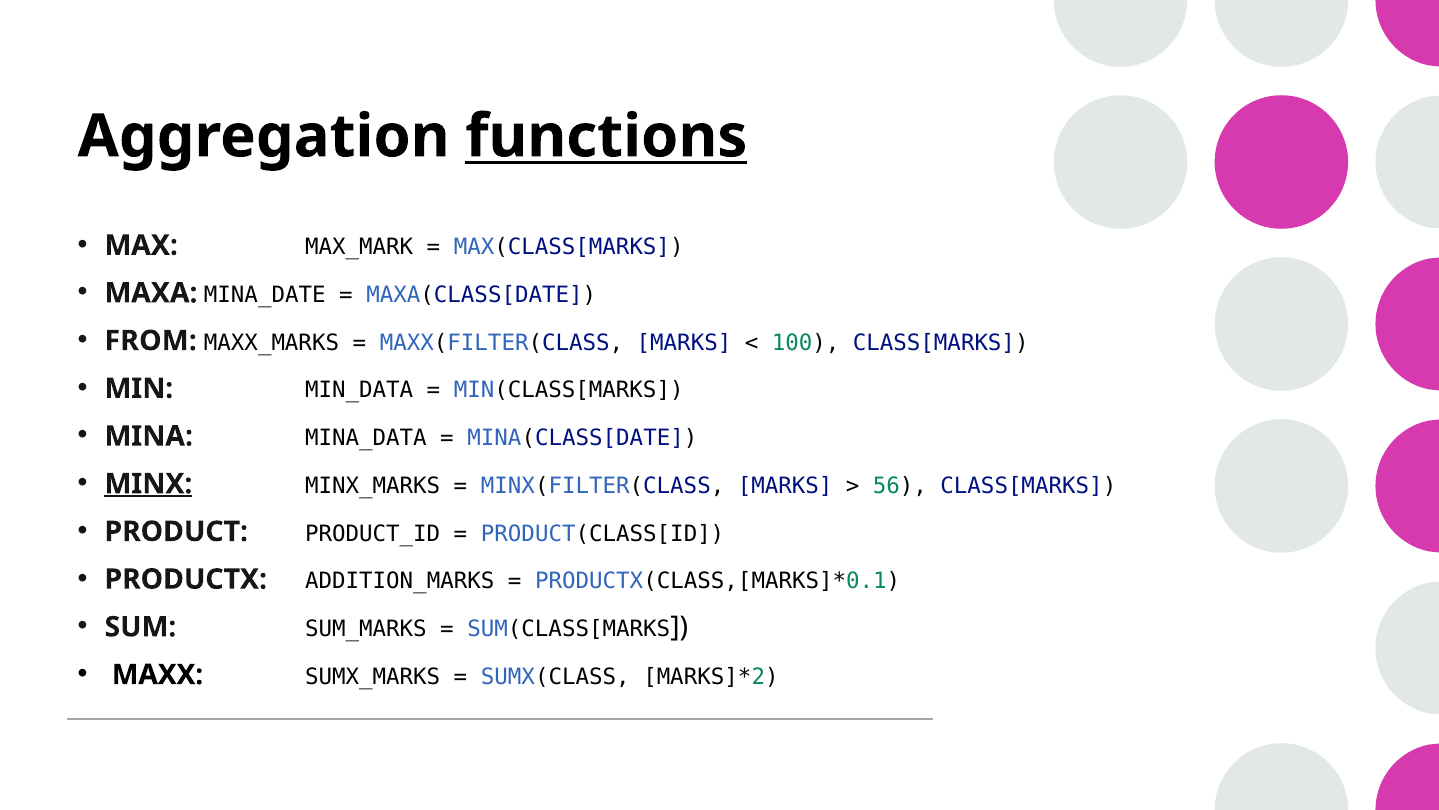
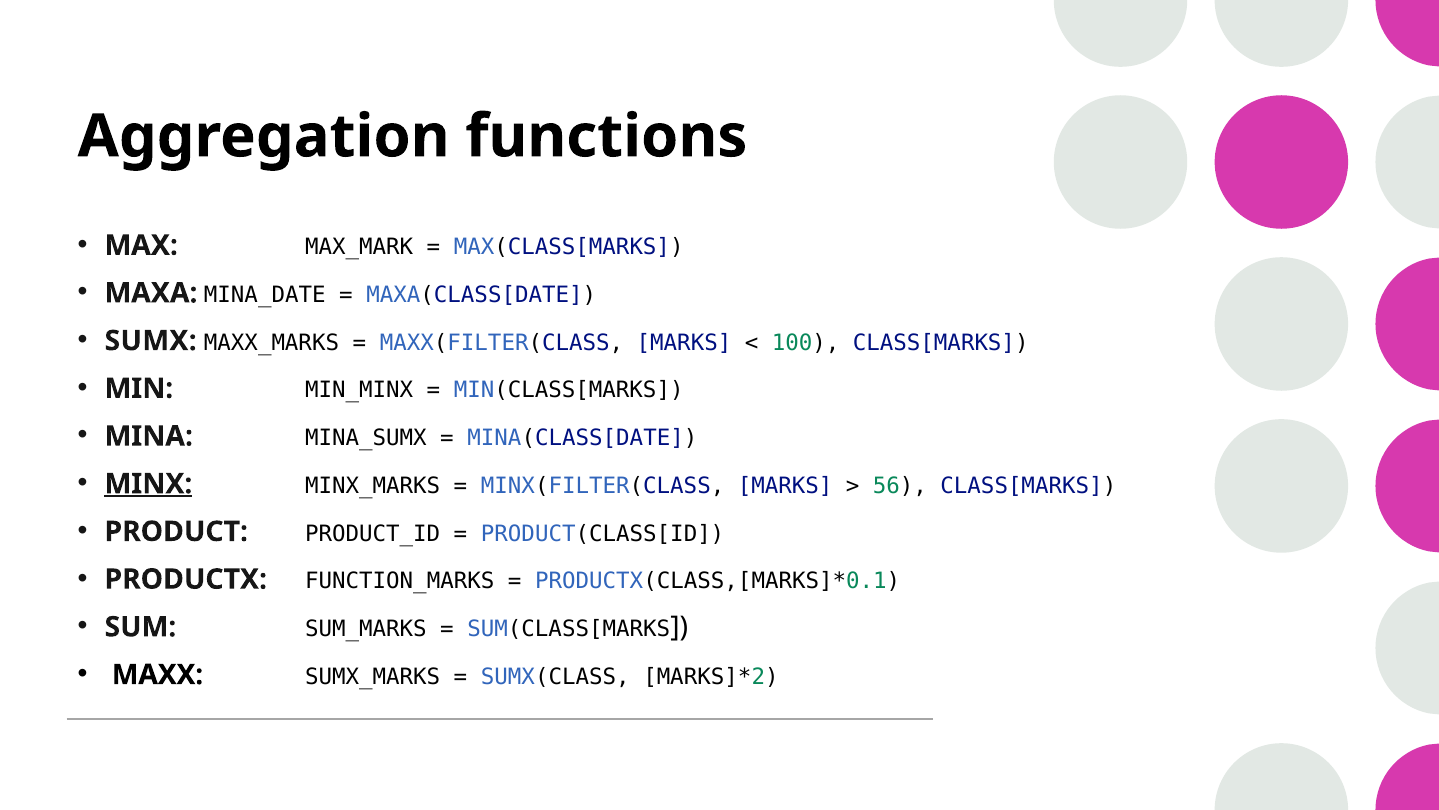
functions underline: present -> none
FROM: FROM -> SUMX
MIN_DATA: MIN_DATA -> MIN_MINX
MINA_DATA: MINA_DATA -> MINA_SUMX
ADDITION_MARKS: ADDITION_MARKS -> FUNCTION_MARKS
